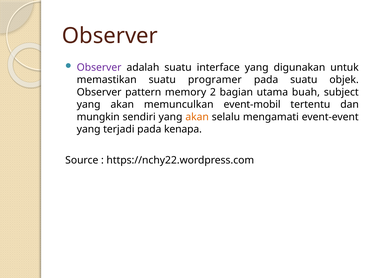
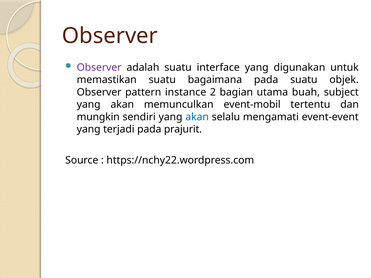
programer: programer -> bagaimana
memory: memory -> instance
akan at (197, 117) colour: orange -> blue
kenapa: kenapa -> prajurit
